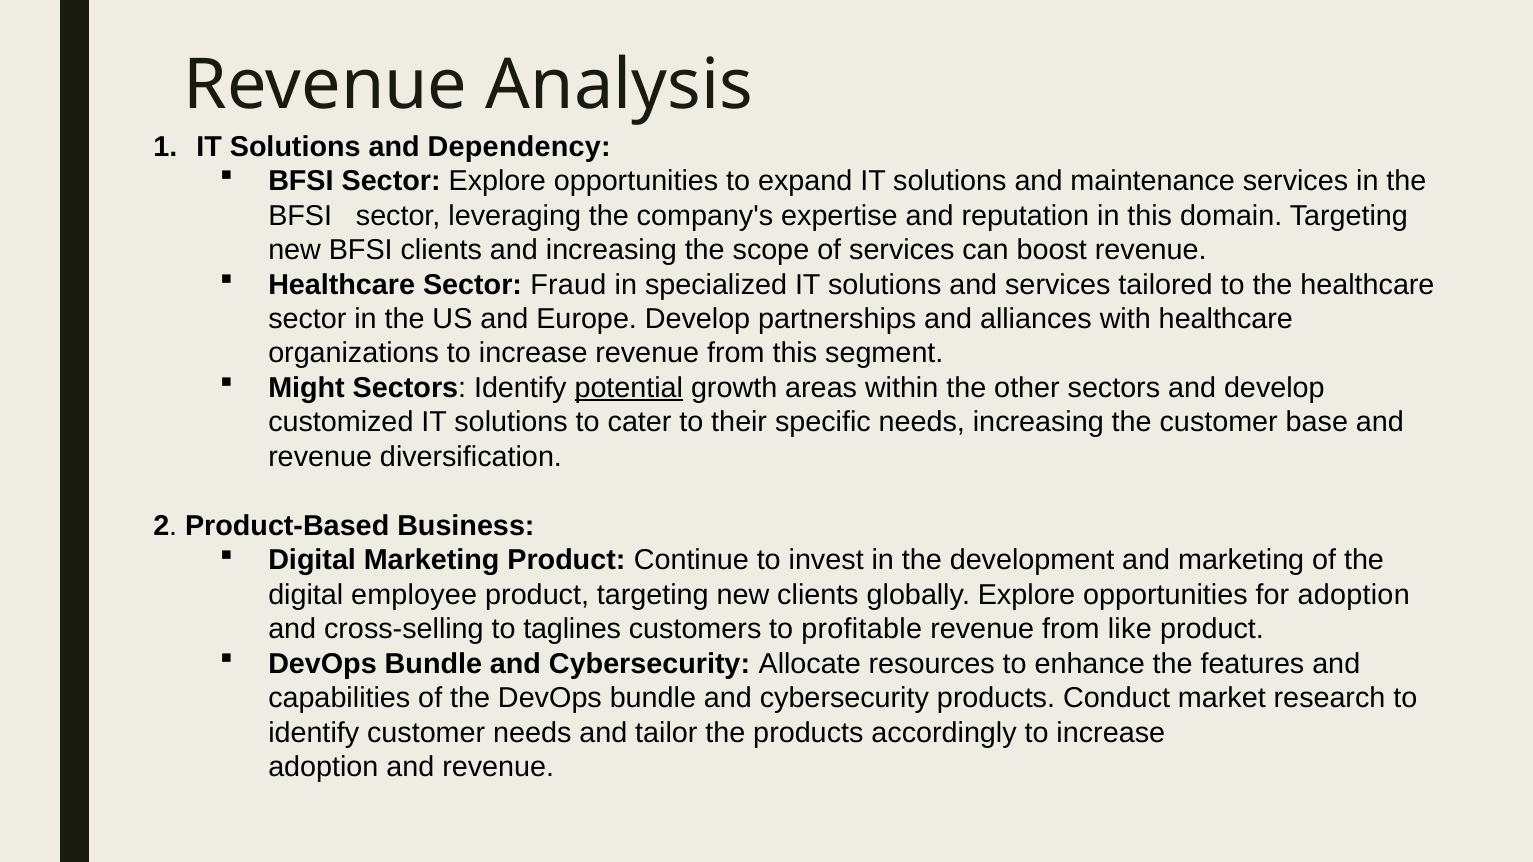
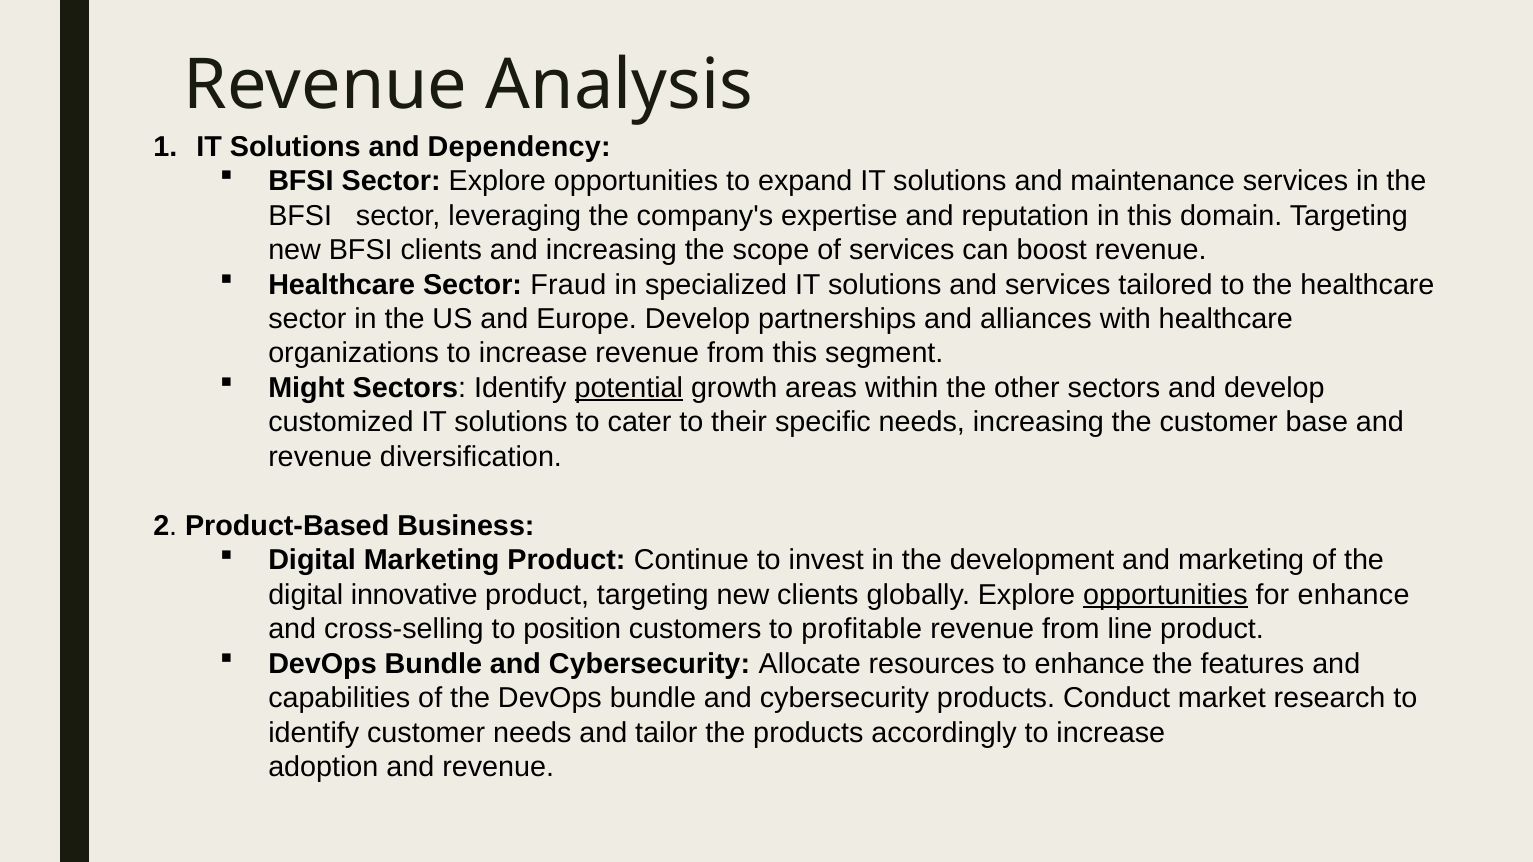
employee: employee -> innovative
opportunities at (1165, 595) underline: none -> present
for adoption: adoption -> enhance
taglines: taglines -> position
like: like -> line
